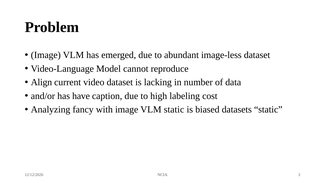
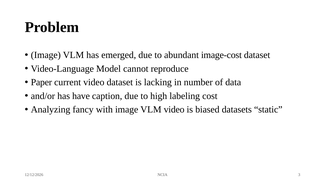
image-less: image-less -> image-cost
Align: Align -> Paper
VLM static: static -> video
